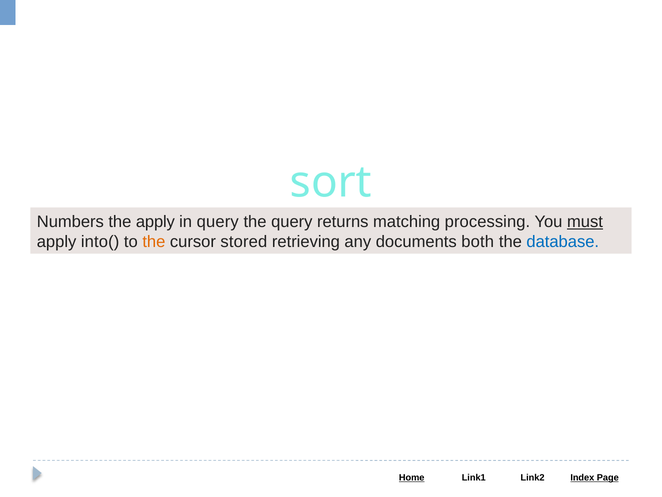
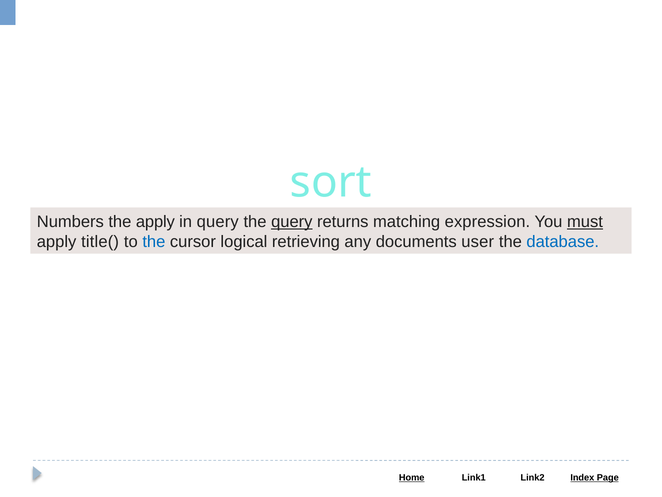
query at (292, 222) underline: none -> present
processing: processing -> expression
into(: into( -> title(
the at (154, 241) colour: orange -> blue
stored: stored -> logical
both: both -> user
